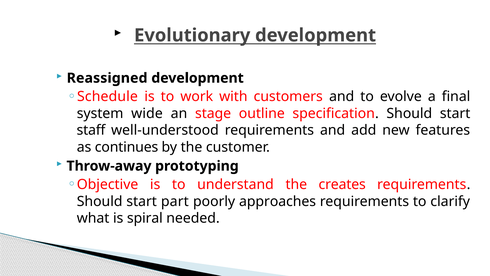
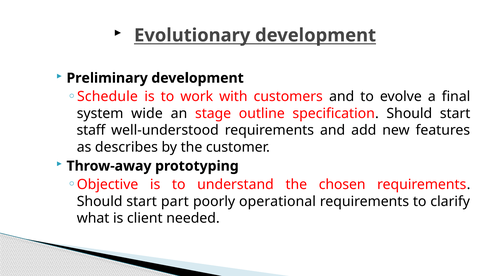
Reassigned: Reassigned -> Preliminary
continues: continues -> describes
creates: creates -> chosen
approaches: approaches -> operational
spiral: spiral -> client
